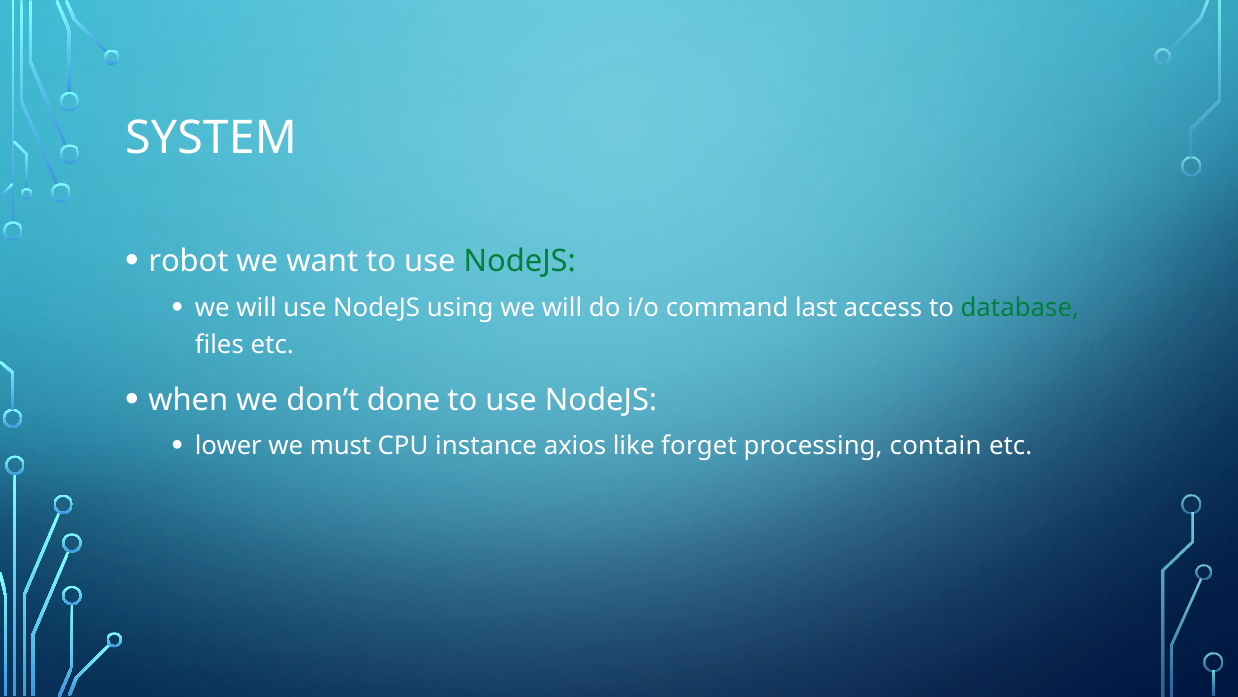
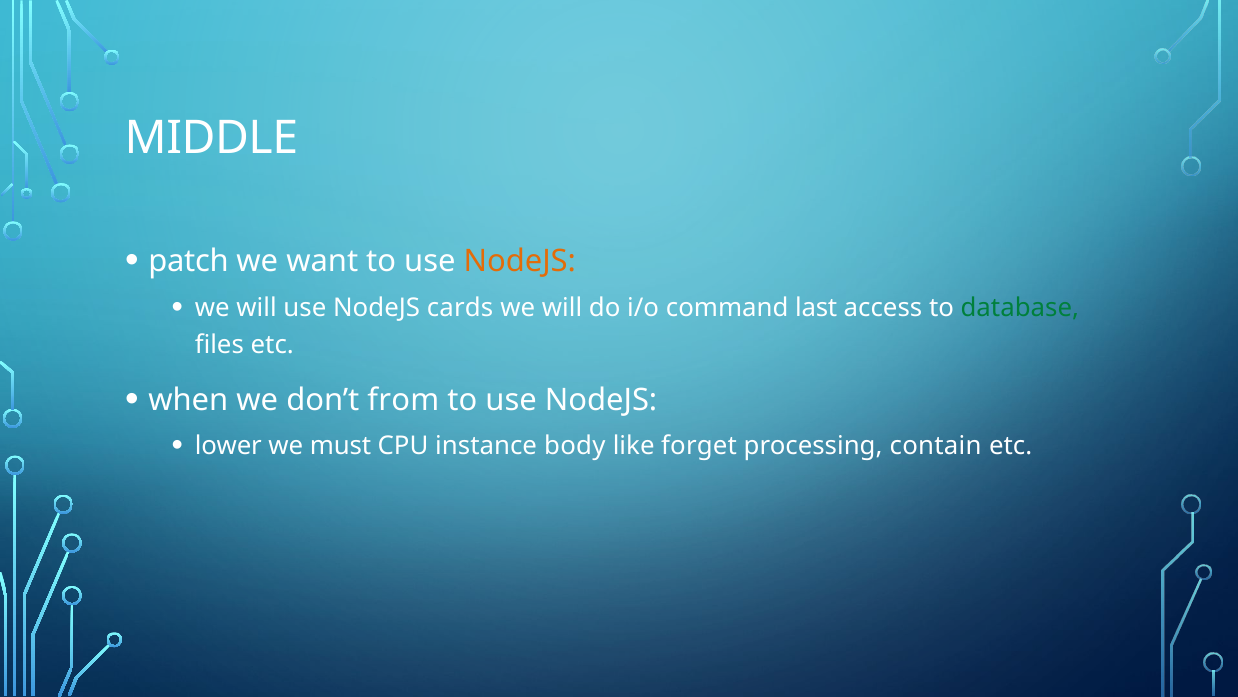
SYSTEM: SYSTEM -> MIDDLE
robot: robot -> patch
NodeJS at (520, 261) colour: green -> orange
using: using -> cards
done: done -> from
axios: axios -> body
